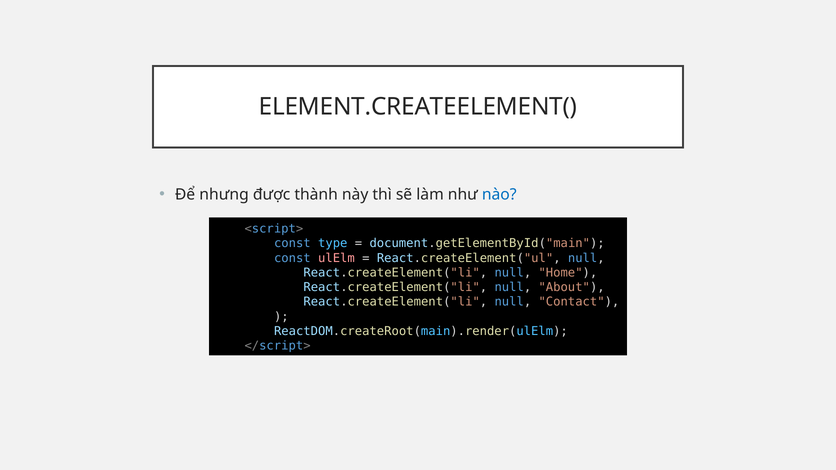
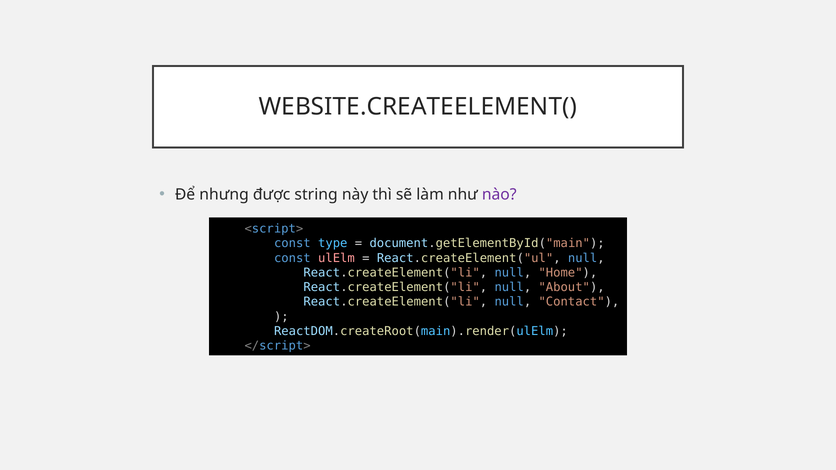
ELEMENT.CREATEELEMENT(: ELEMENT.CREATEELEMENT( -> WEBSITE.CREATEELEMENT(
thành: thành -> string
nào colour: blue -> purple
